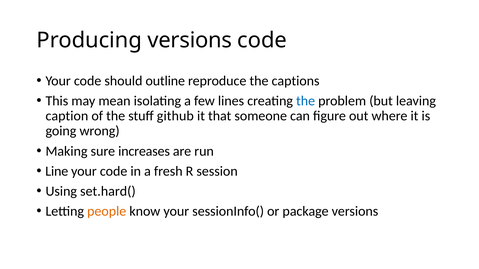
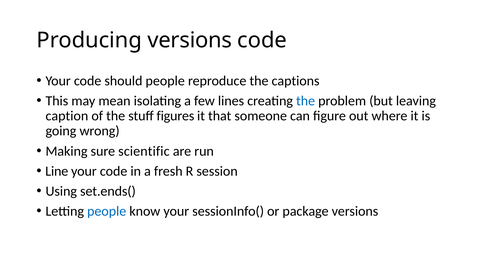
should outline: outline -> people
github: github -> figures
increases: increases -> scientific
set.hard(: set.hard( -> set.ends(
people at (107, 212) colour: orange -> blue
